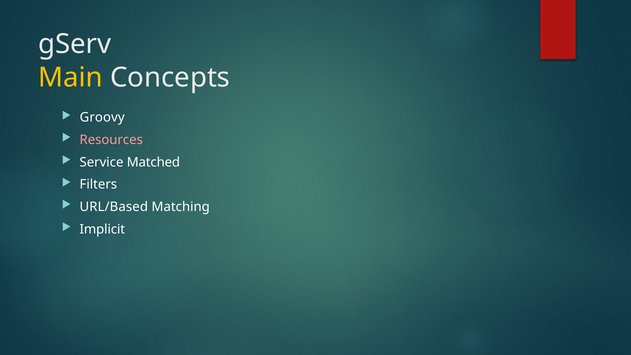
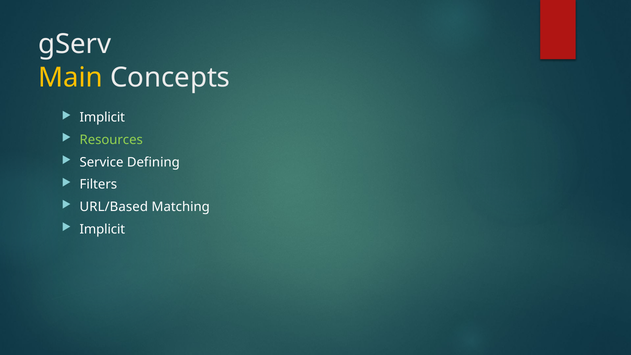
Groovy at (102, 117): Groovy -> Implicit
Resources colour: pink -> light green
Matched: Matched -> Defining
